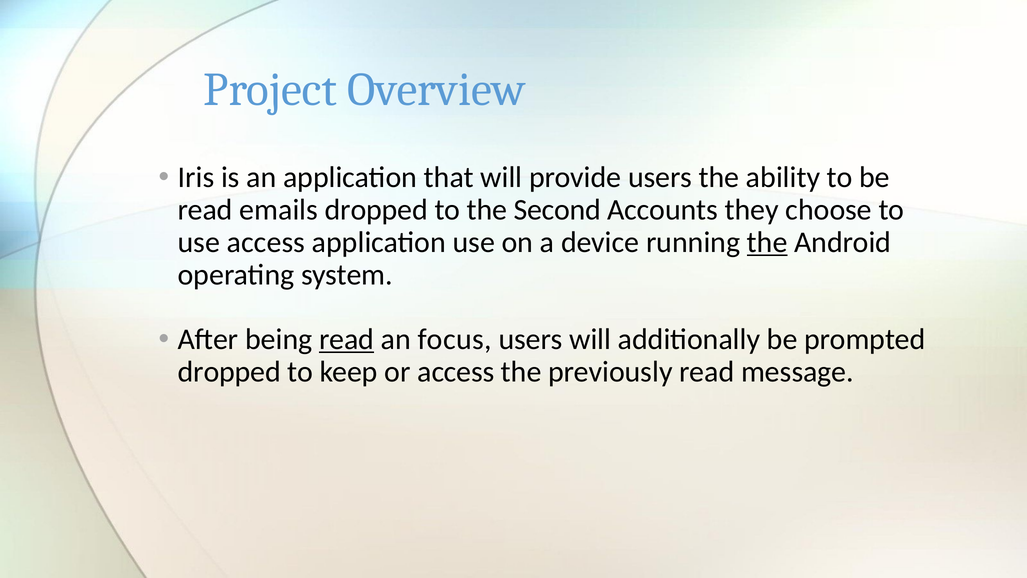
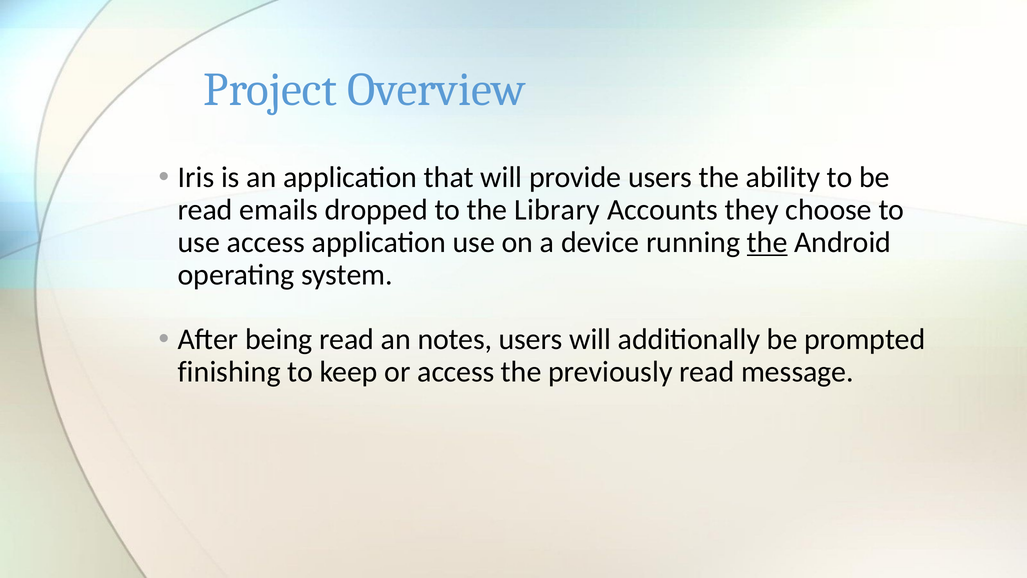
Second: Second -> Library
read at (347, 339) underline: present -> none
focus: focus -> notes
dropped at (229, 372): dropped -> finishing
